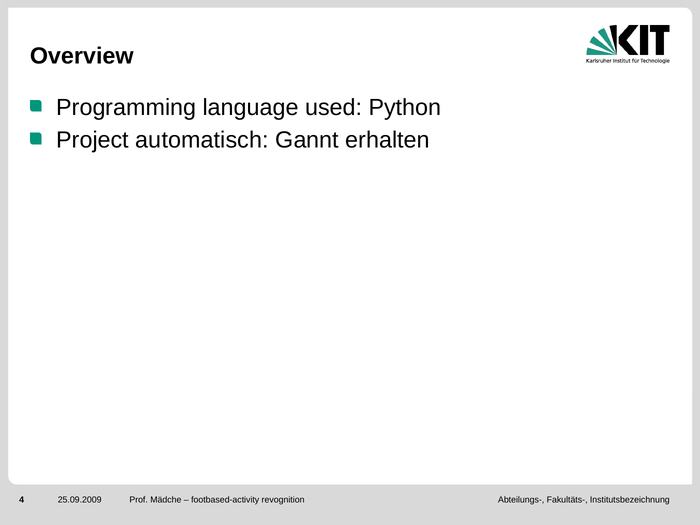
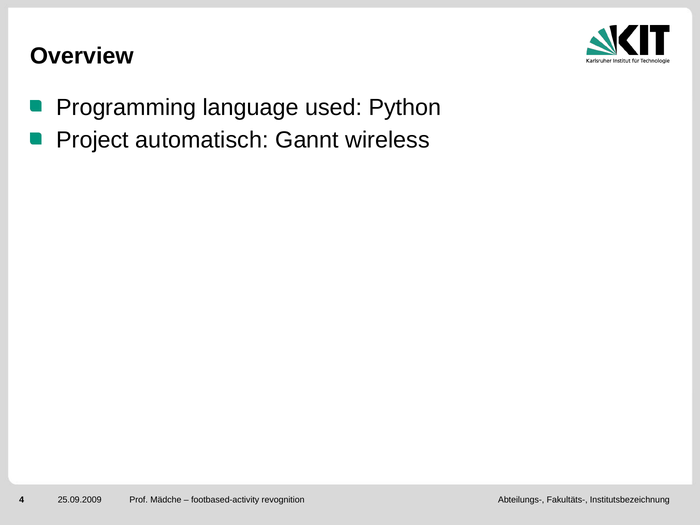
erhalten: erhalten -> wireless
